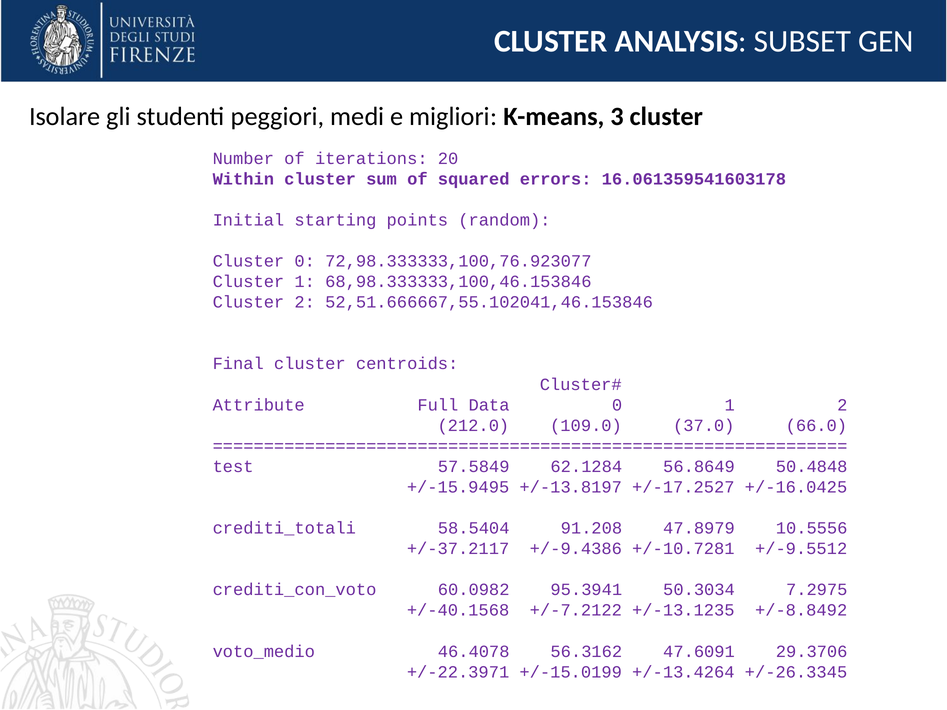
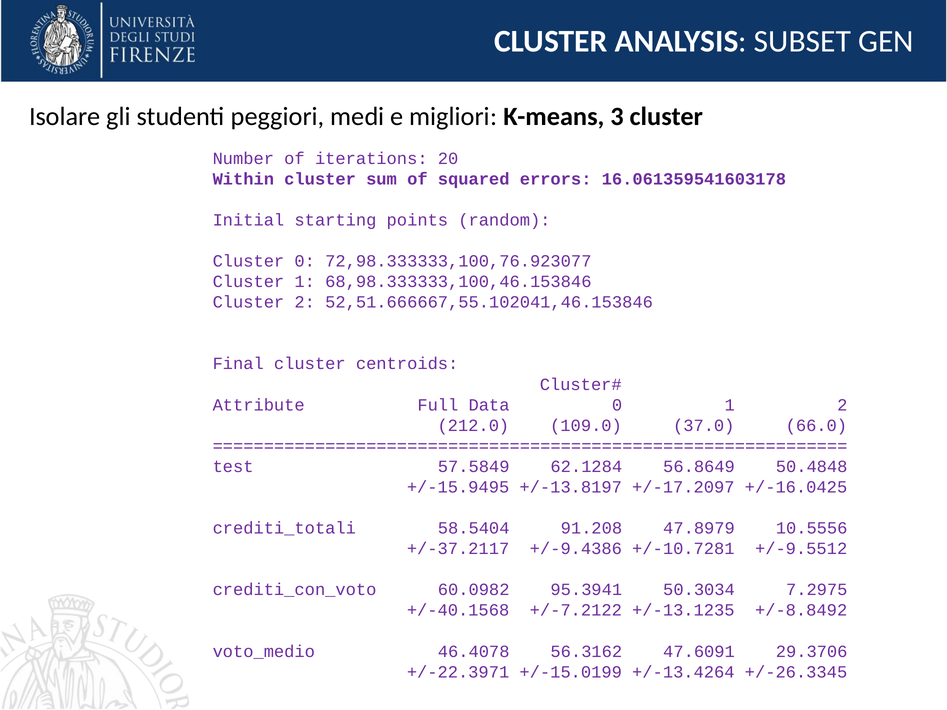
+/-17.2527: +/-17.2527 -> +/-17.2097
